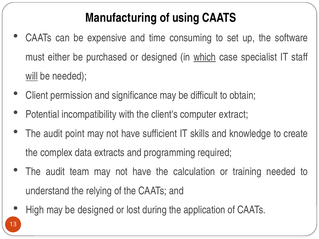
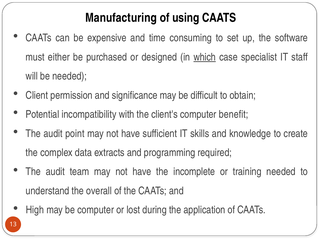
will underline: present -> none
extract: extract -> benefit
calculation: calculation -> incomplete
relying: relying -> overall
be designed: designed -> computer
